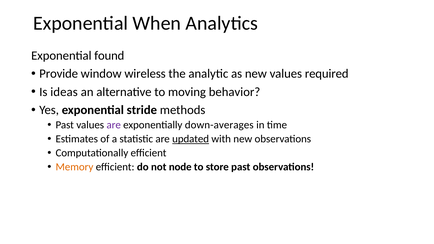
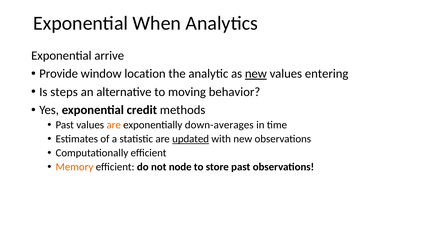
found: found -> arrive
wireless: wireless -> location
new at (256, 74) underline: none -> present
required: required -> entering
ideas: ideas -> steps
stride: stride -> credit
are at (114, 125) colour: purple -> orange
